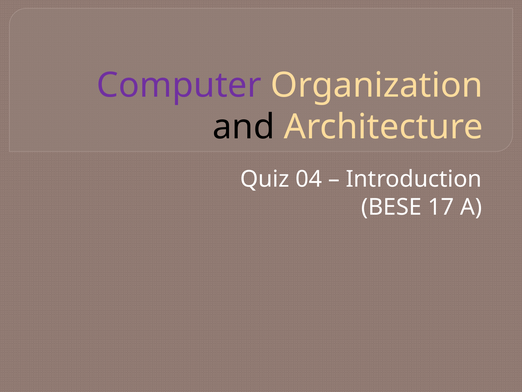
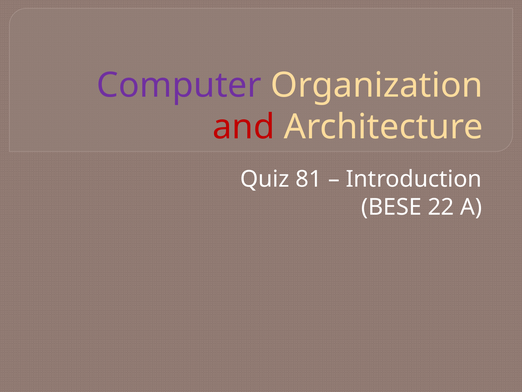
and colour: black -> red
04: 04 -> 81
17: 17 -> 22
